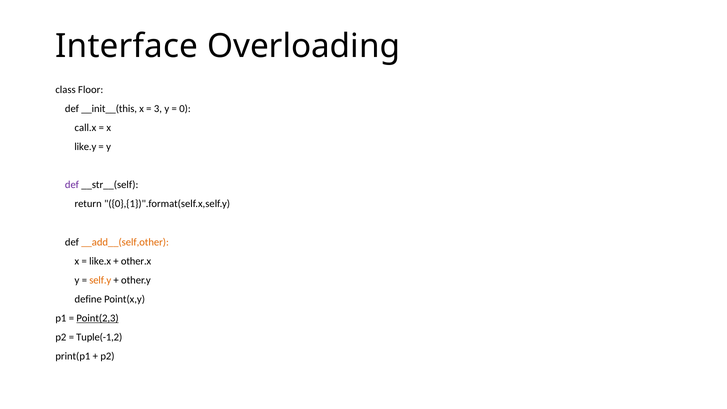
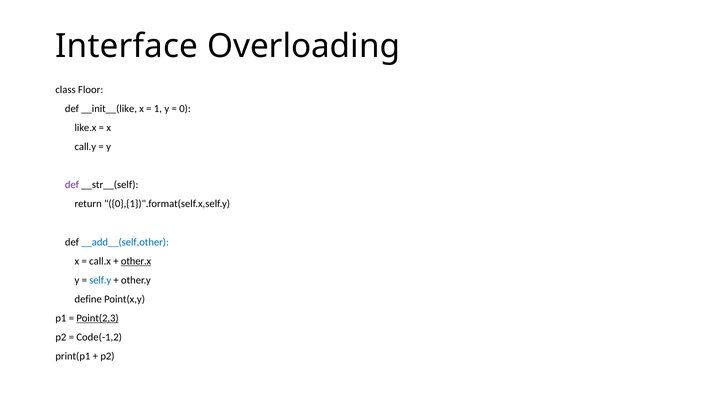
__init__(this: __init__(this -> __init__(like
3: 3 -> 1
call.x: call.x -> like.x
like.y: like.y -> call.y
__add__(self,other colour: orange -> blue
like.x: like.x -> call.x
other.x underline: none -> present
self.y colour: orange -> blue
Tuple(-1,2: Tuple(-1,2 -> Code(-1,2
